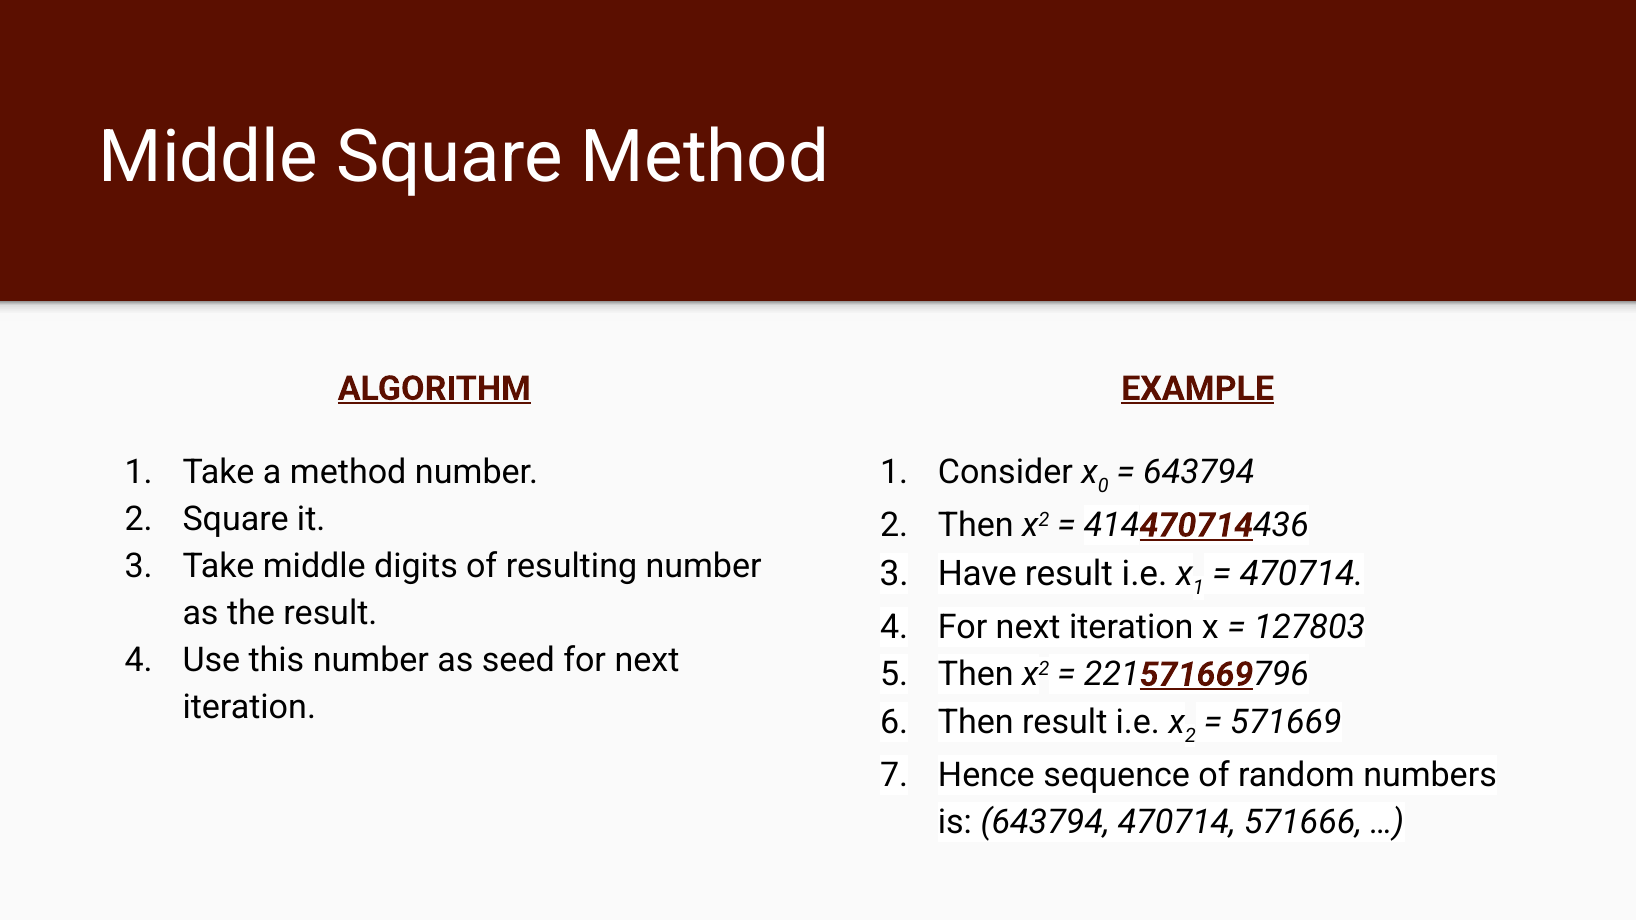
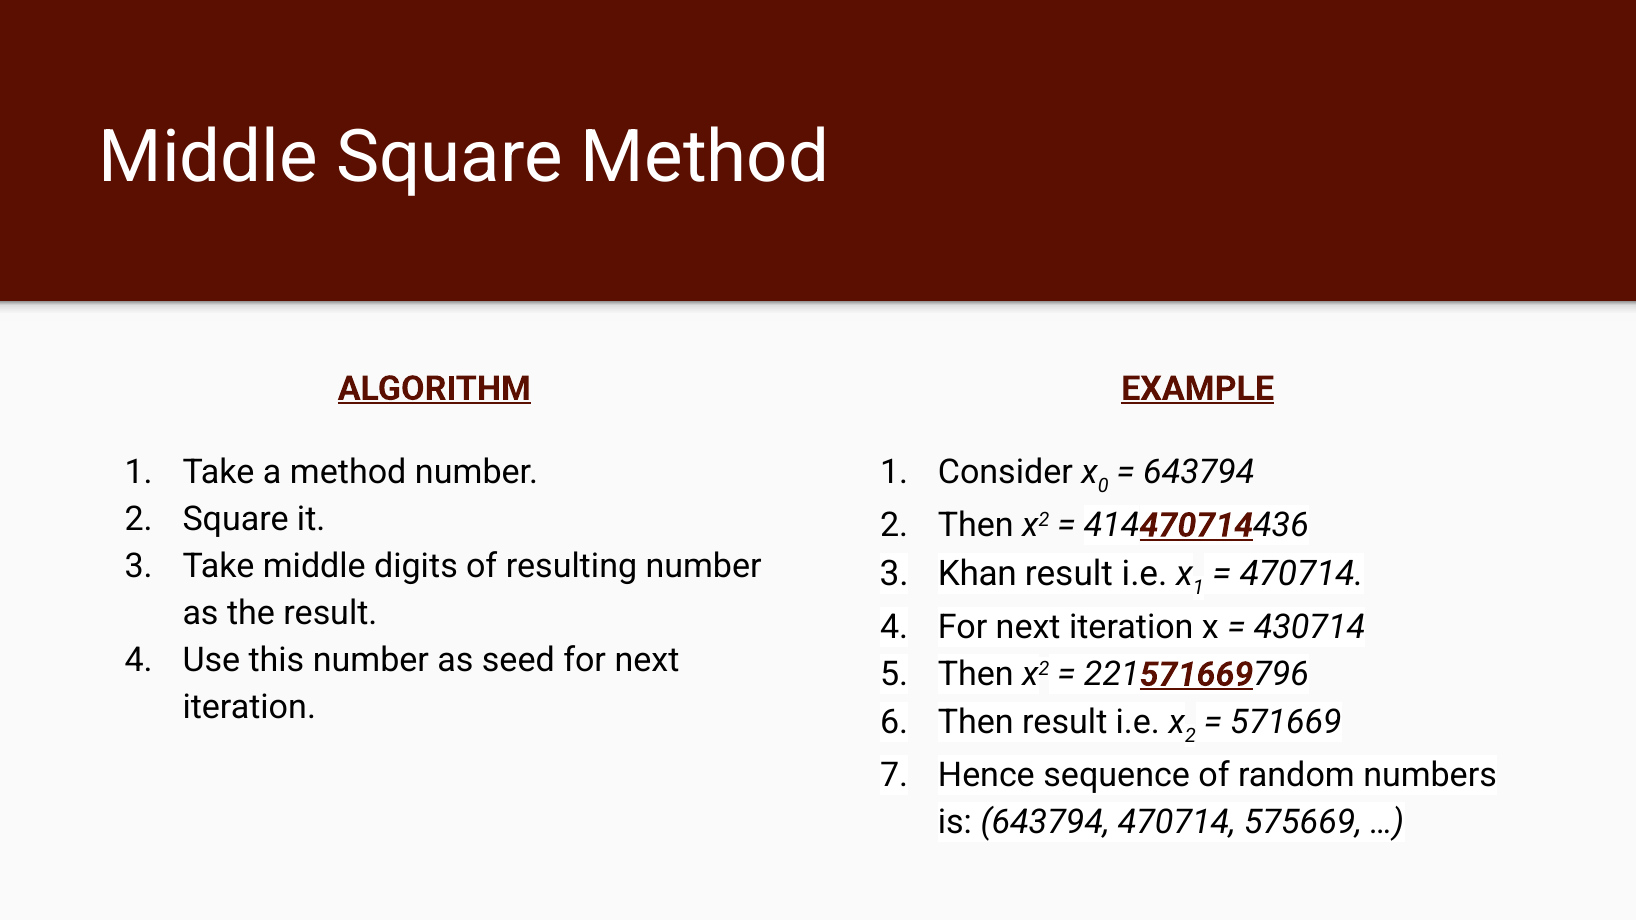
Have: Have -> Khan
127803: 127803 -> 430714
571666: 571666 -> 575669
